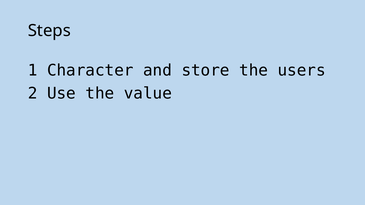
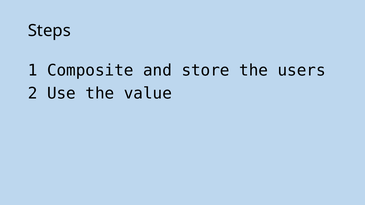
Character: Character -> Composite
